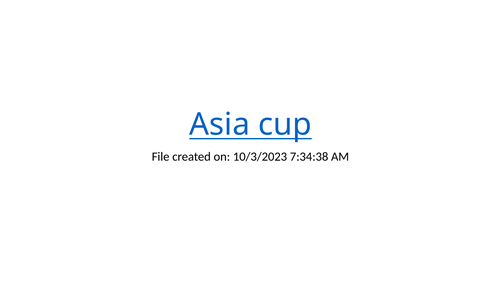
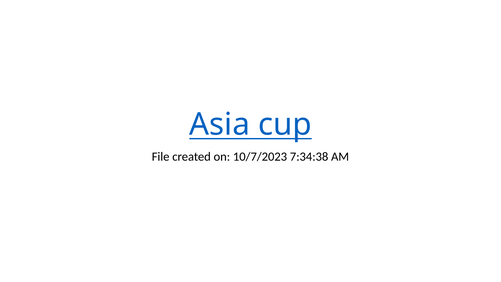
10/3/2023: 10/3/2023 -> 10/7/2023
